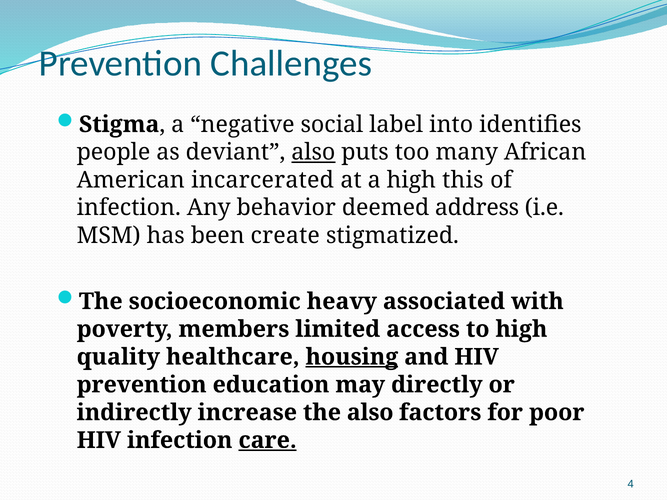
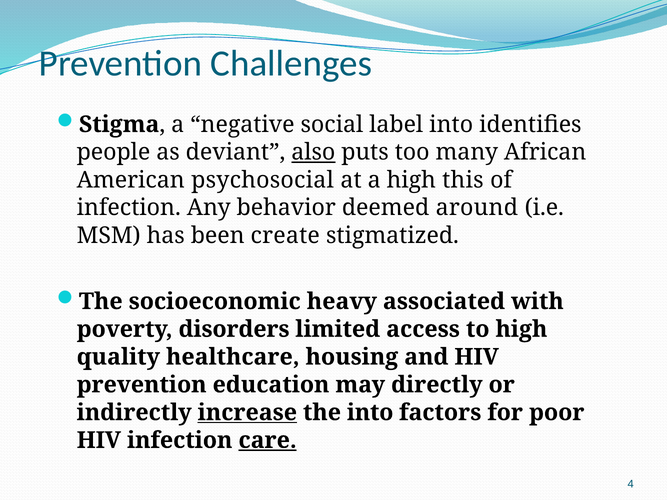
incarcerated: incarcerated -> psychosocial
address: address -> around
members: members -> disorders
housing underline: present -> none
increase underline: none -> present
the also: also -> into
